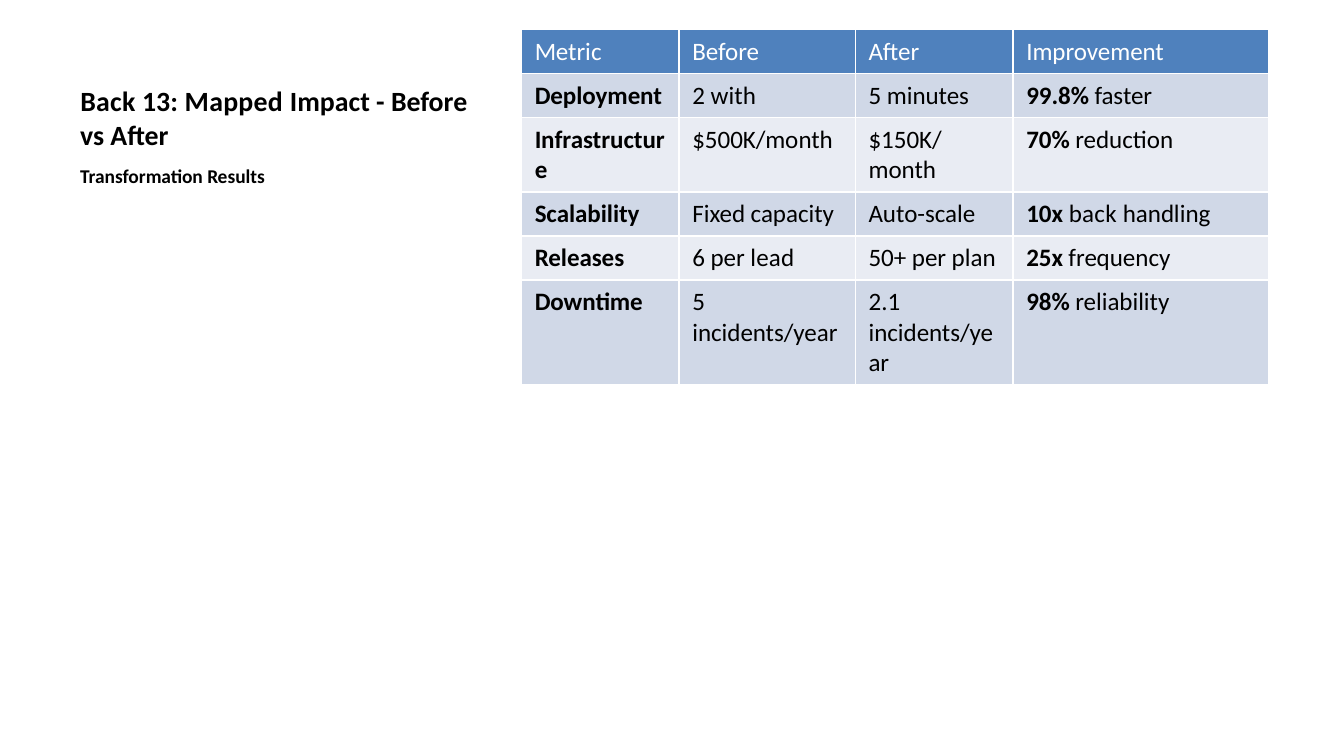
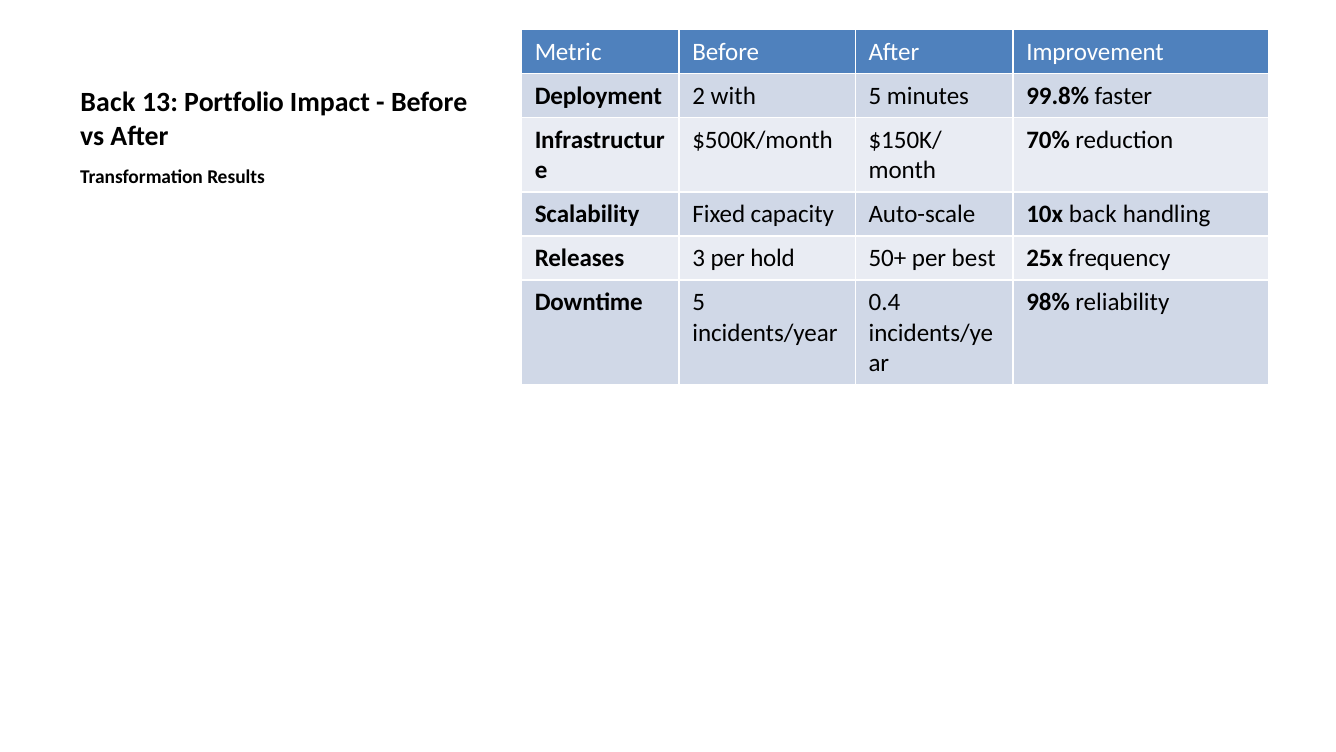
Mapped: Mapped -> Portfolio
6: 6 -> 3
lead: lead -> hold
plan: plan -> best
2.1: 2.1 -> 0.4
